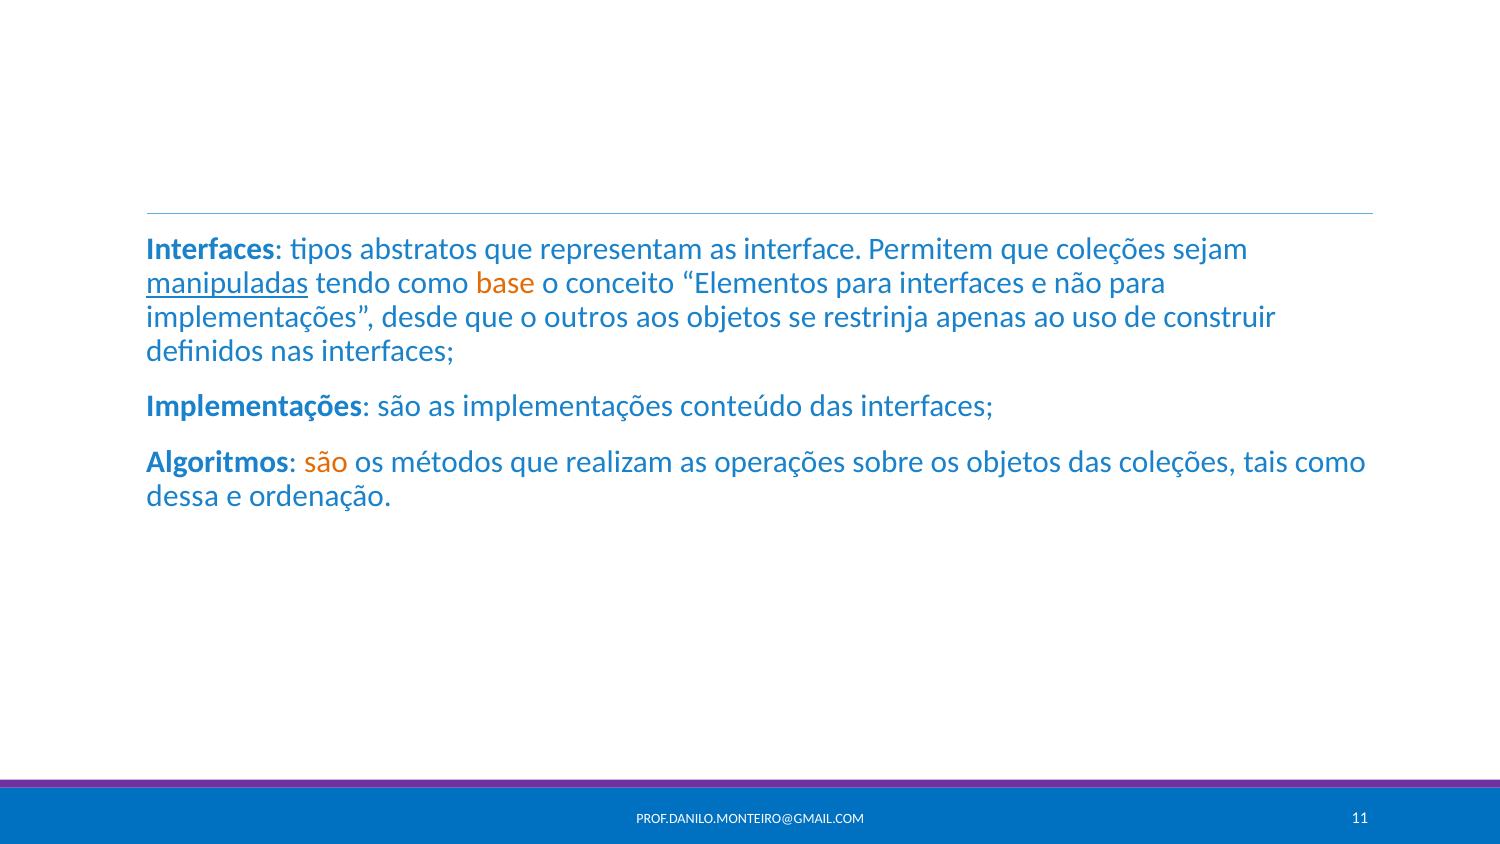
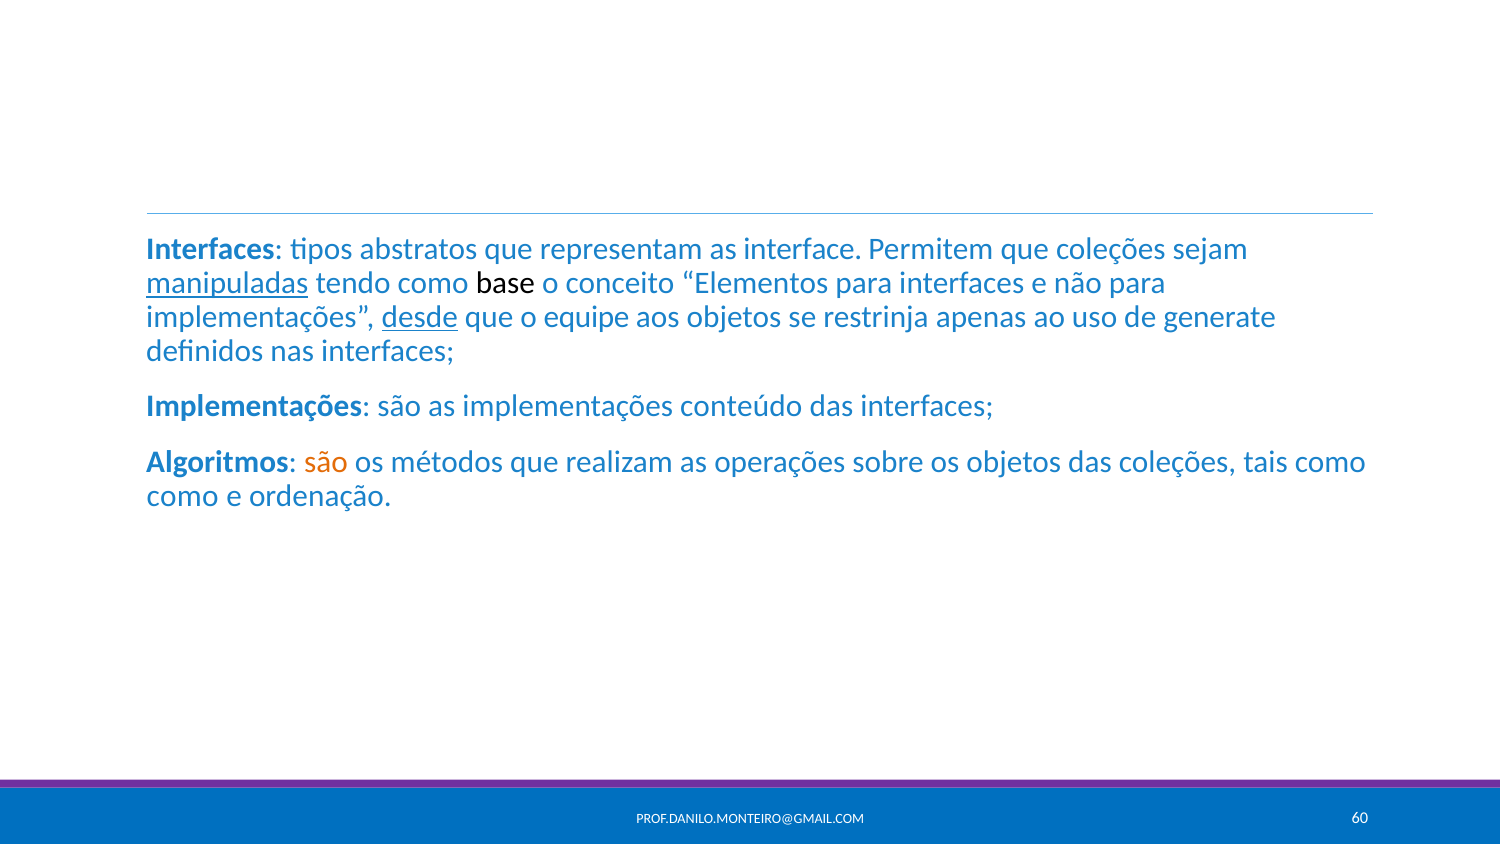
base colour: orange -> black
desde underline: none -> present
outros: outros -> equipe
construir: construir -> generate
dessa at (183, 496): dessa -> como
11: 11 -> 60
